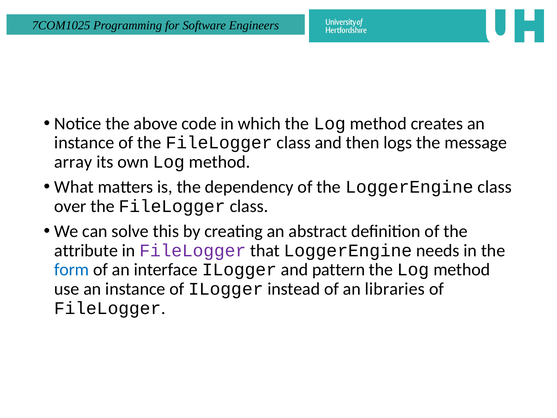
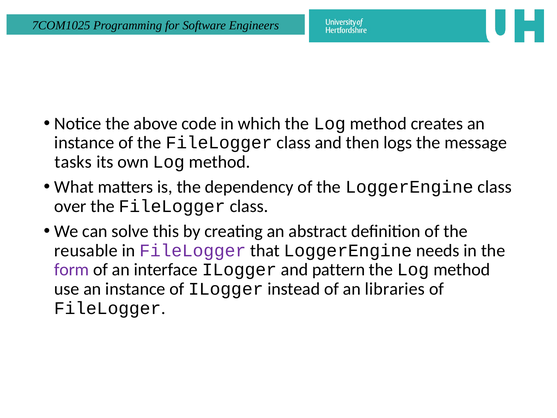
array: array -> tasks
attribute: attribute -> reusable
form colour: blue -> purple
